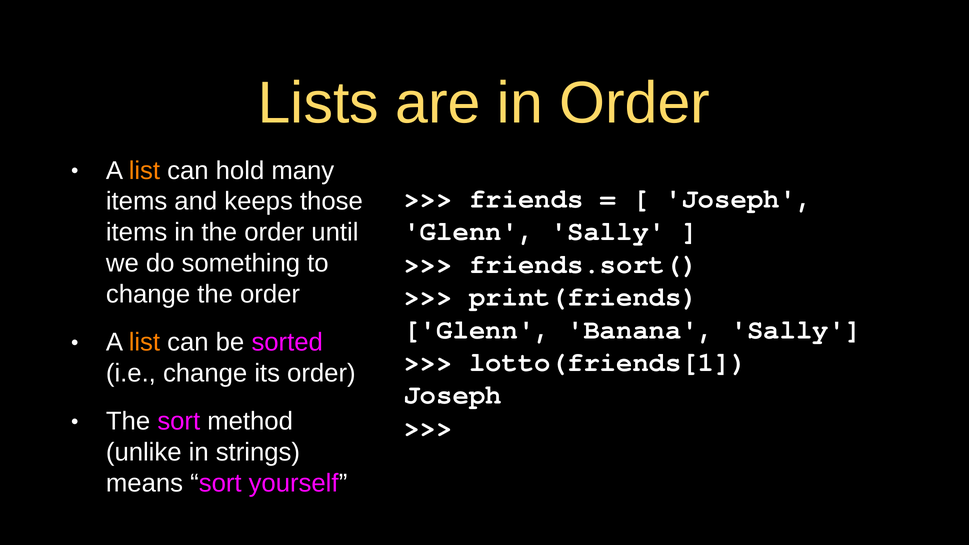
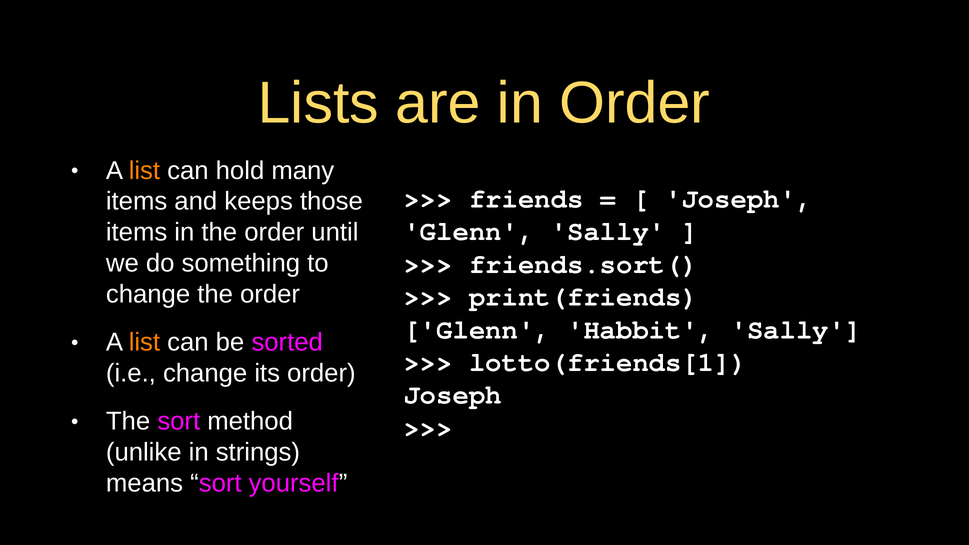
Banana: Banana -> Habbit
